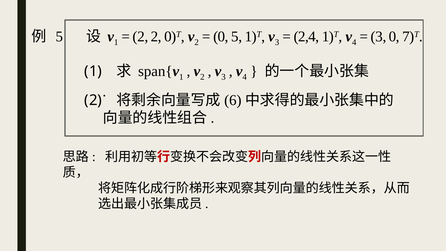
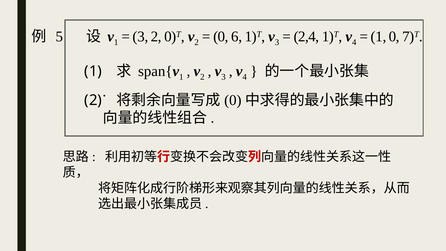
2 at (140, 37): 2 -> 3
0 5: 5 -> 6
3 at (378, 37): 3 -> 1
6 at (233, 100): 6 -> 0
